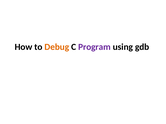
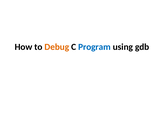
Program colour: purple -> blue
